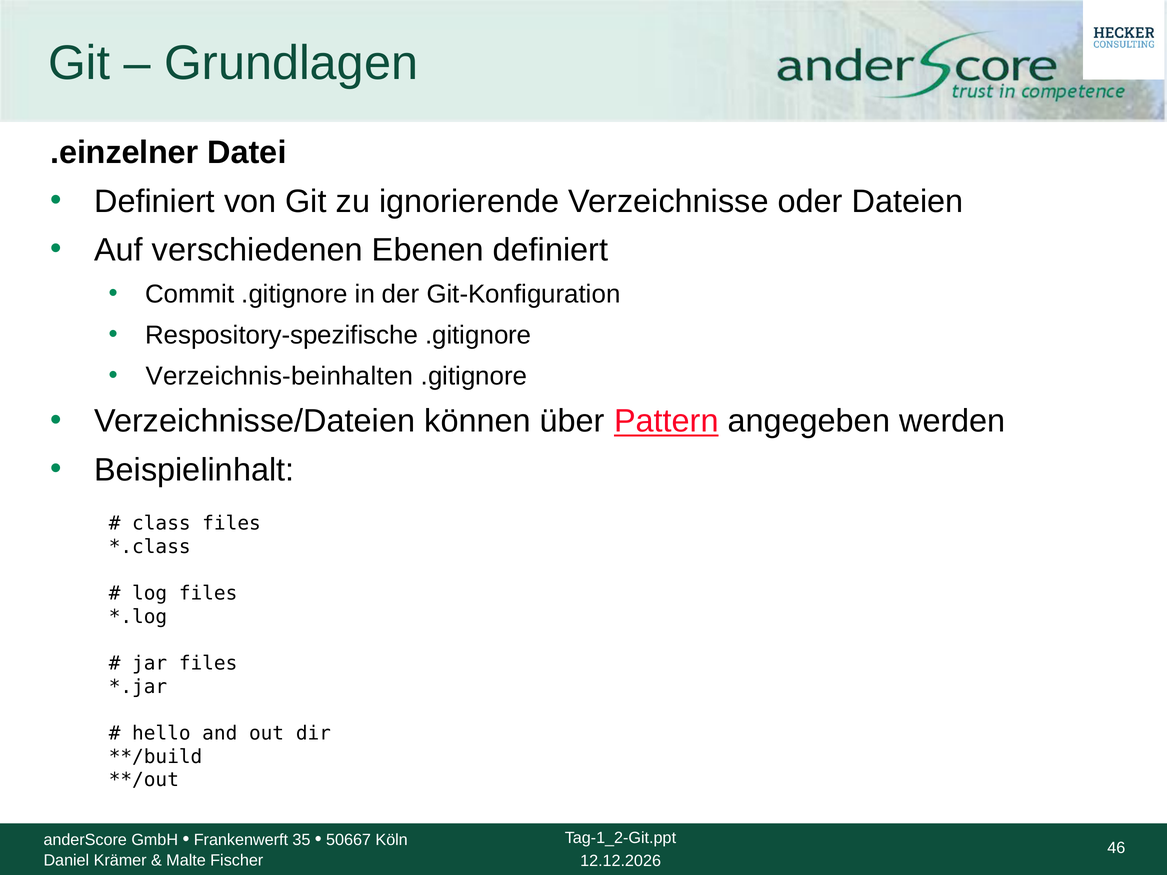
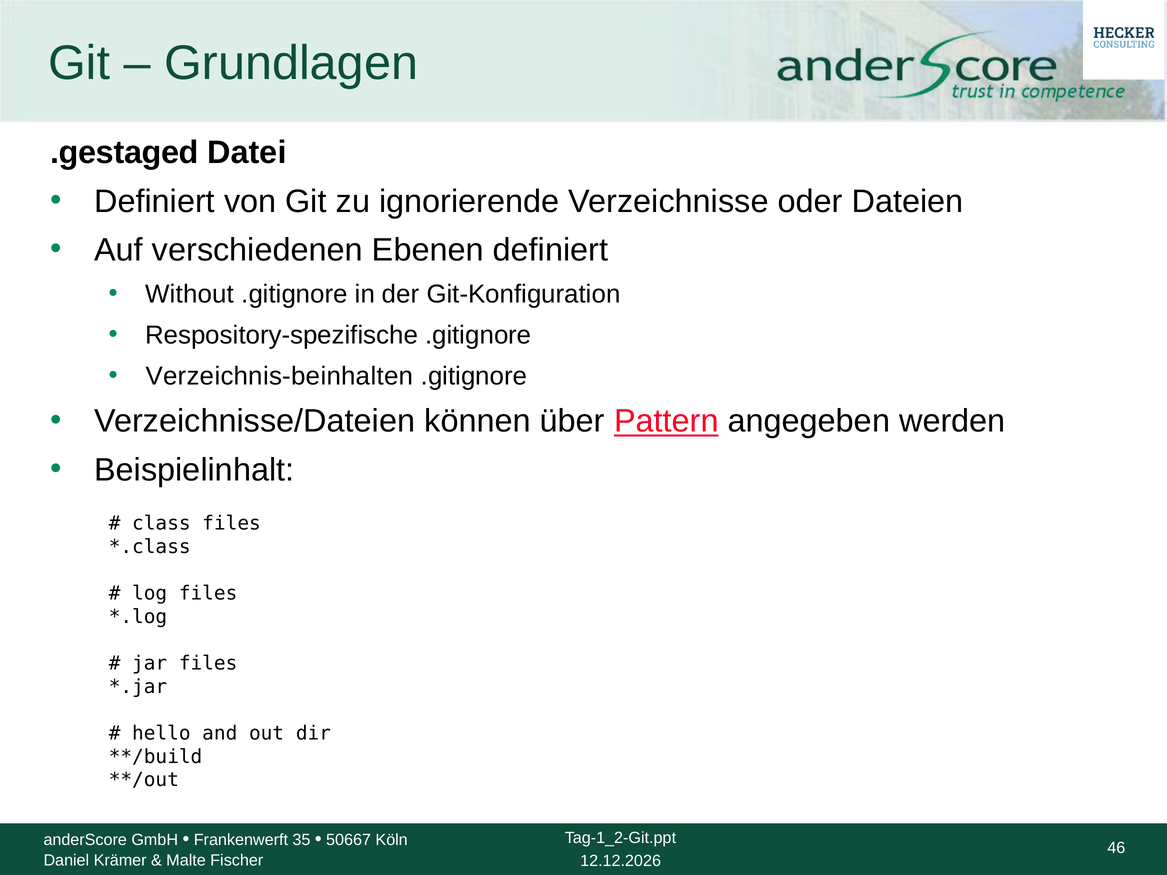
.einzelner: .einzelner -> .gestaged
Commit: Commit -> Without
